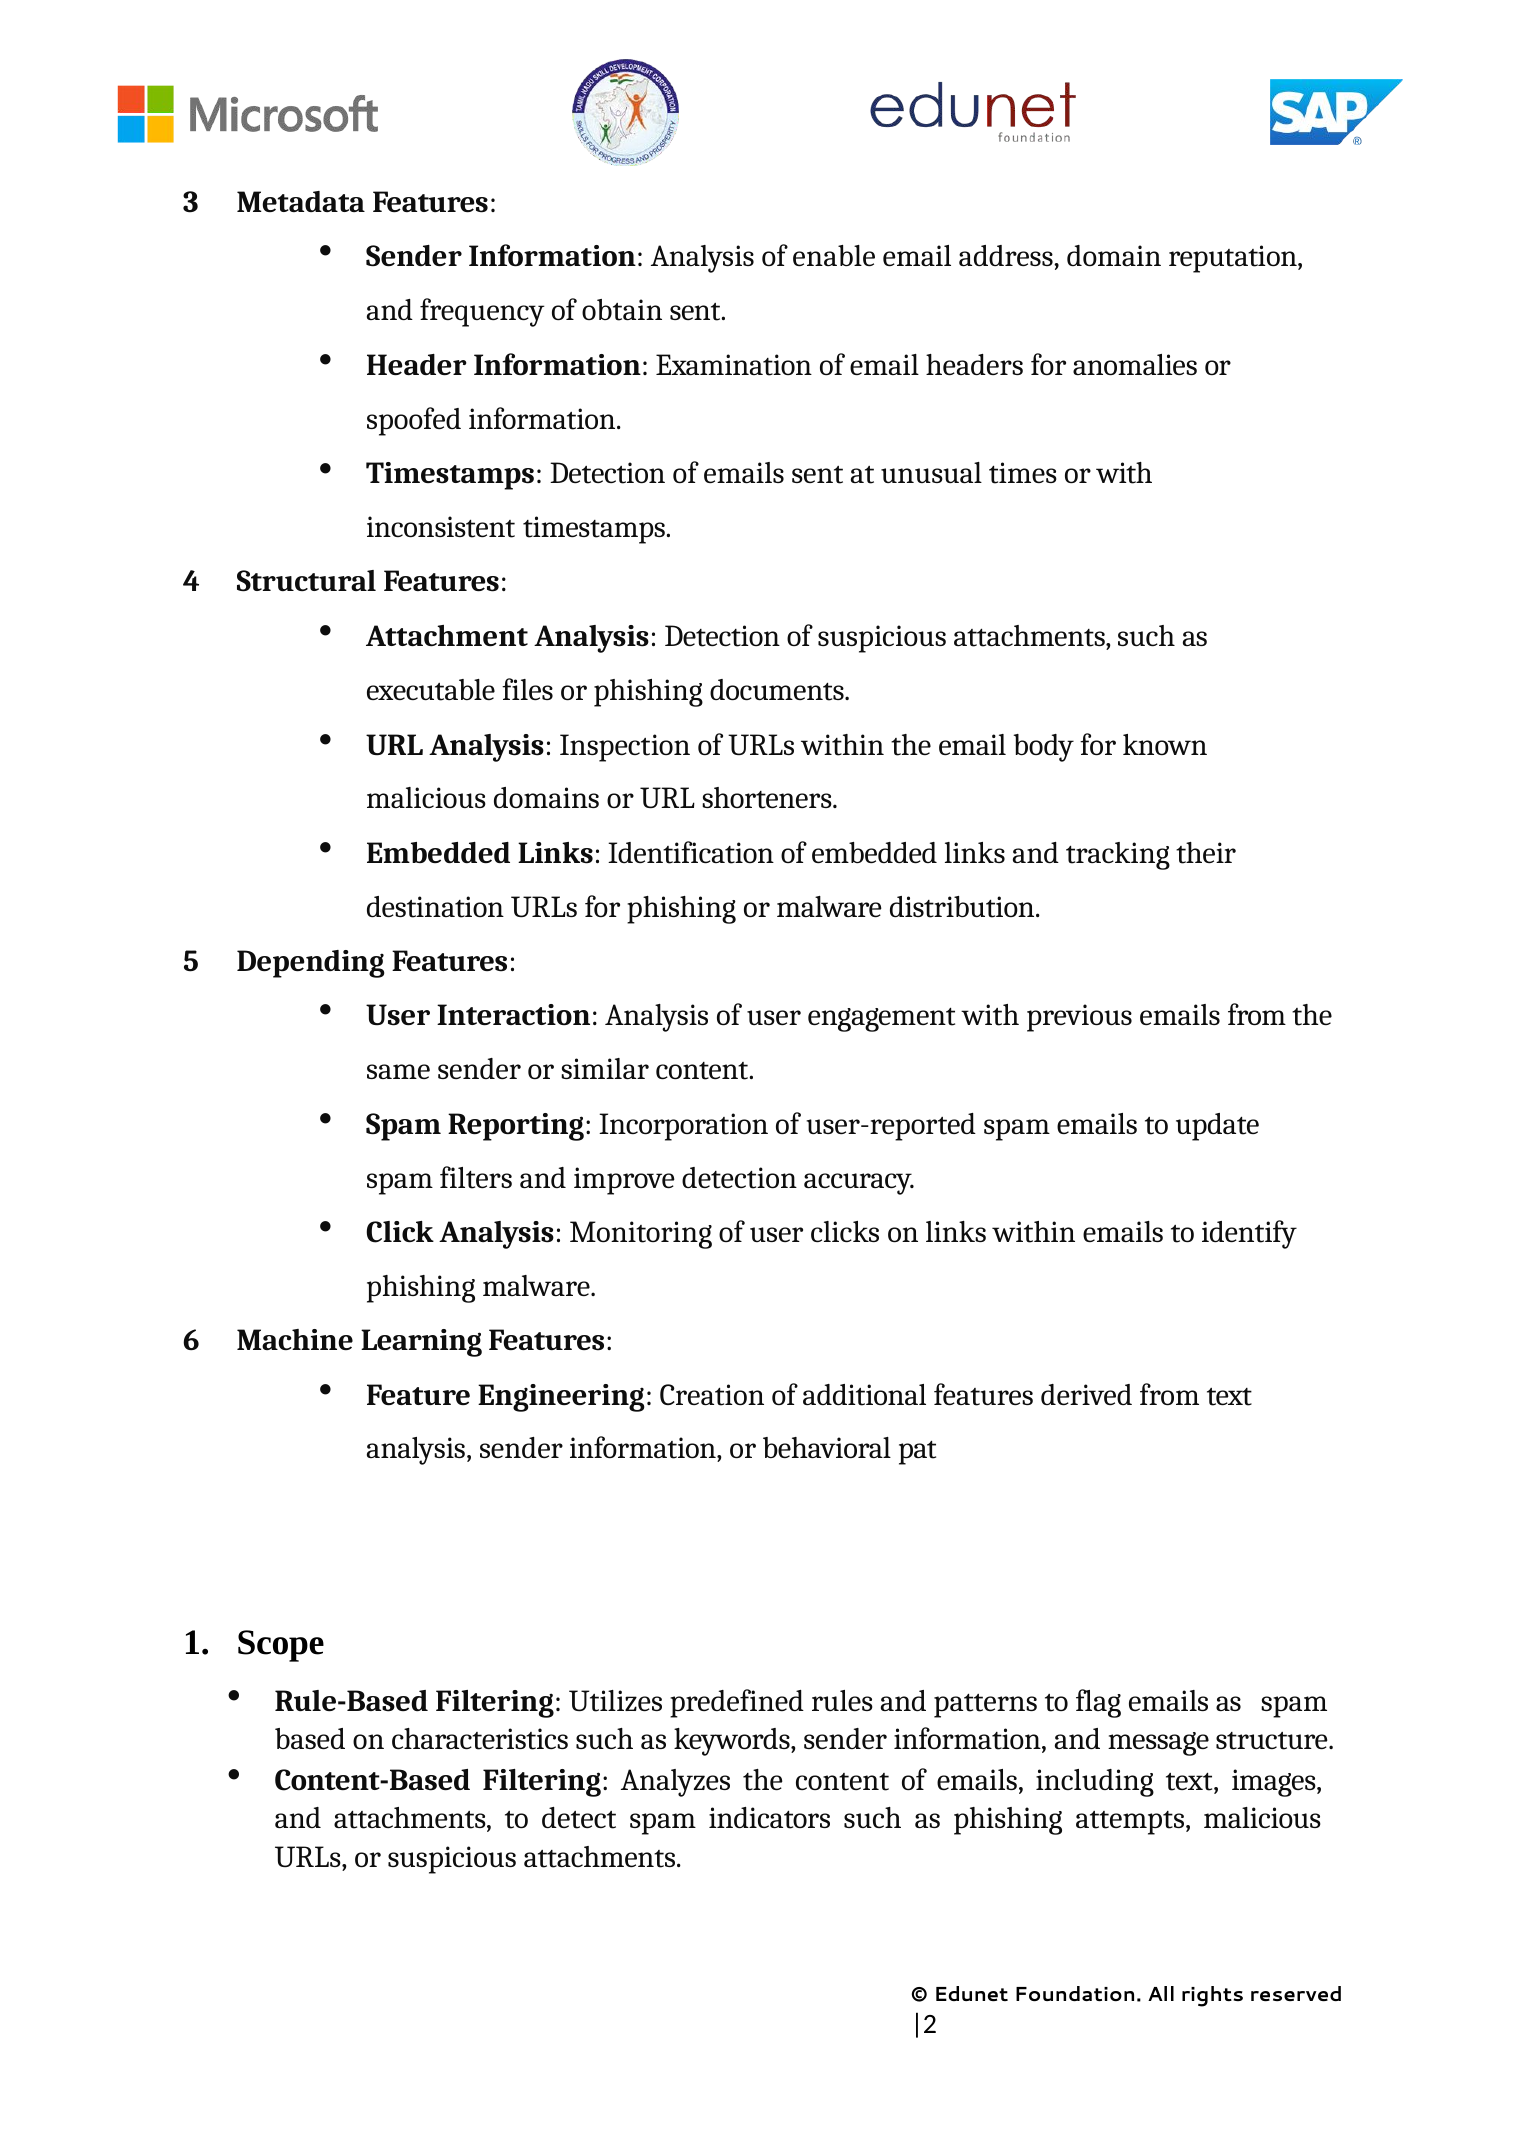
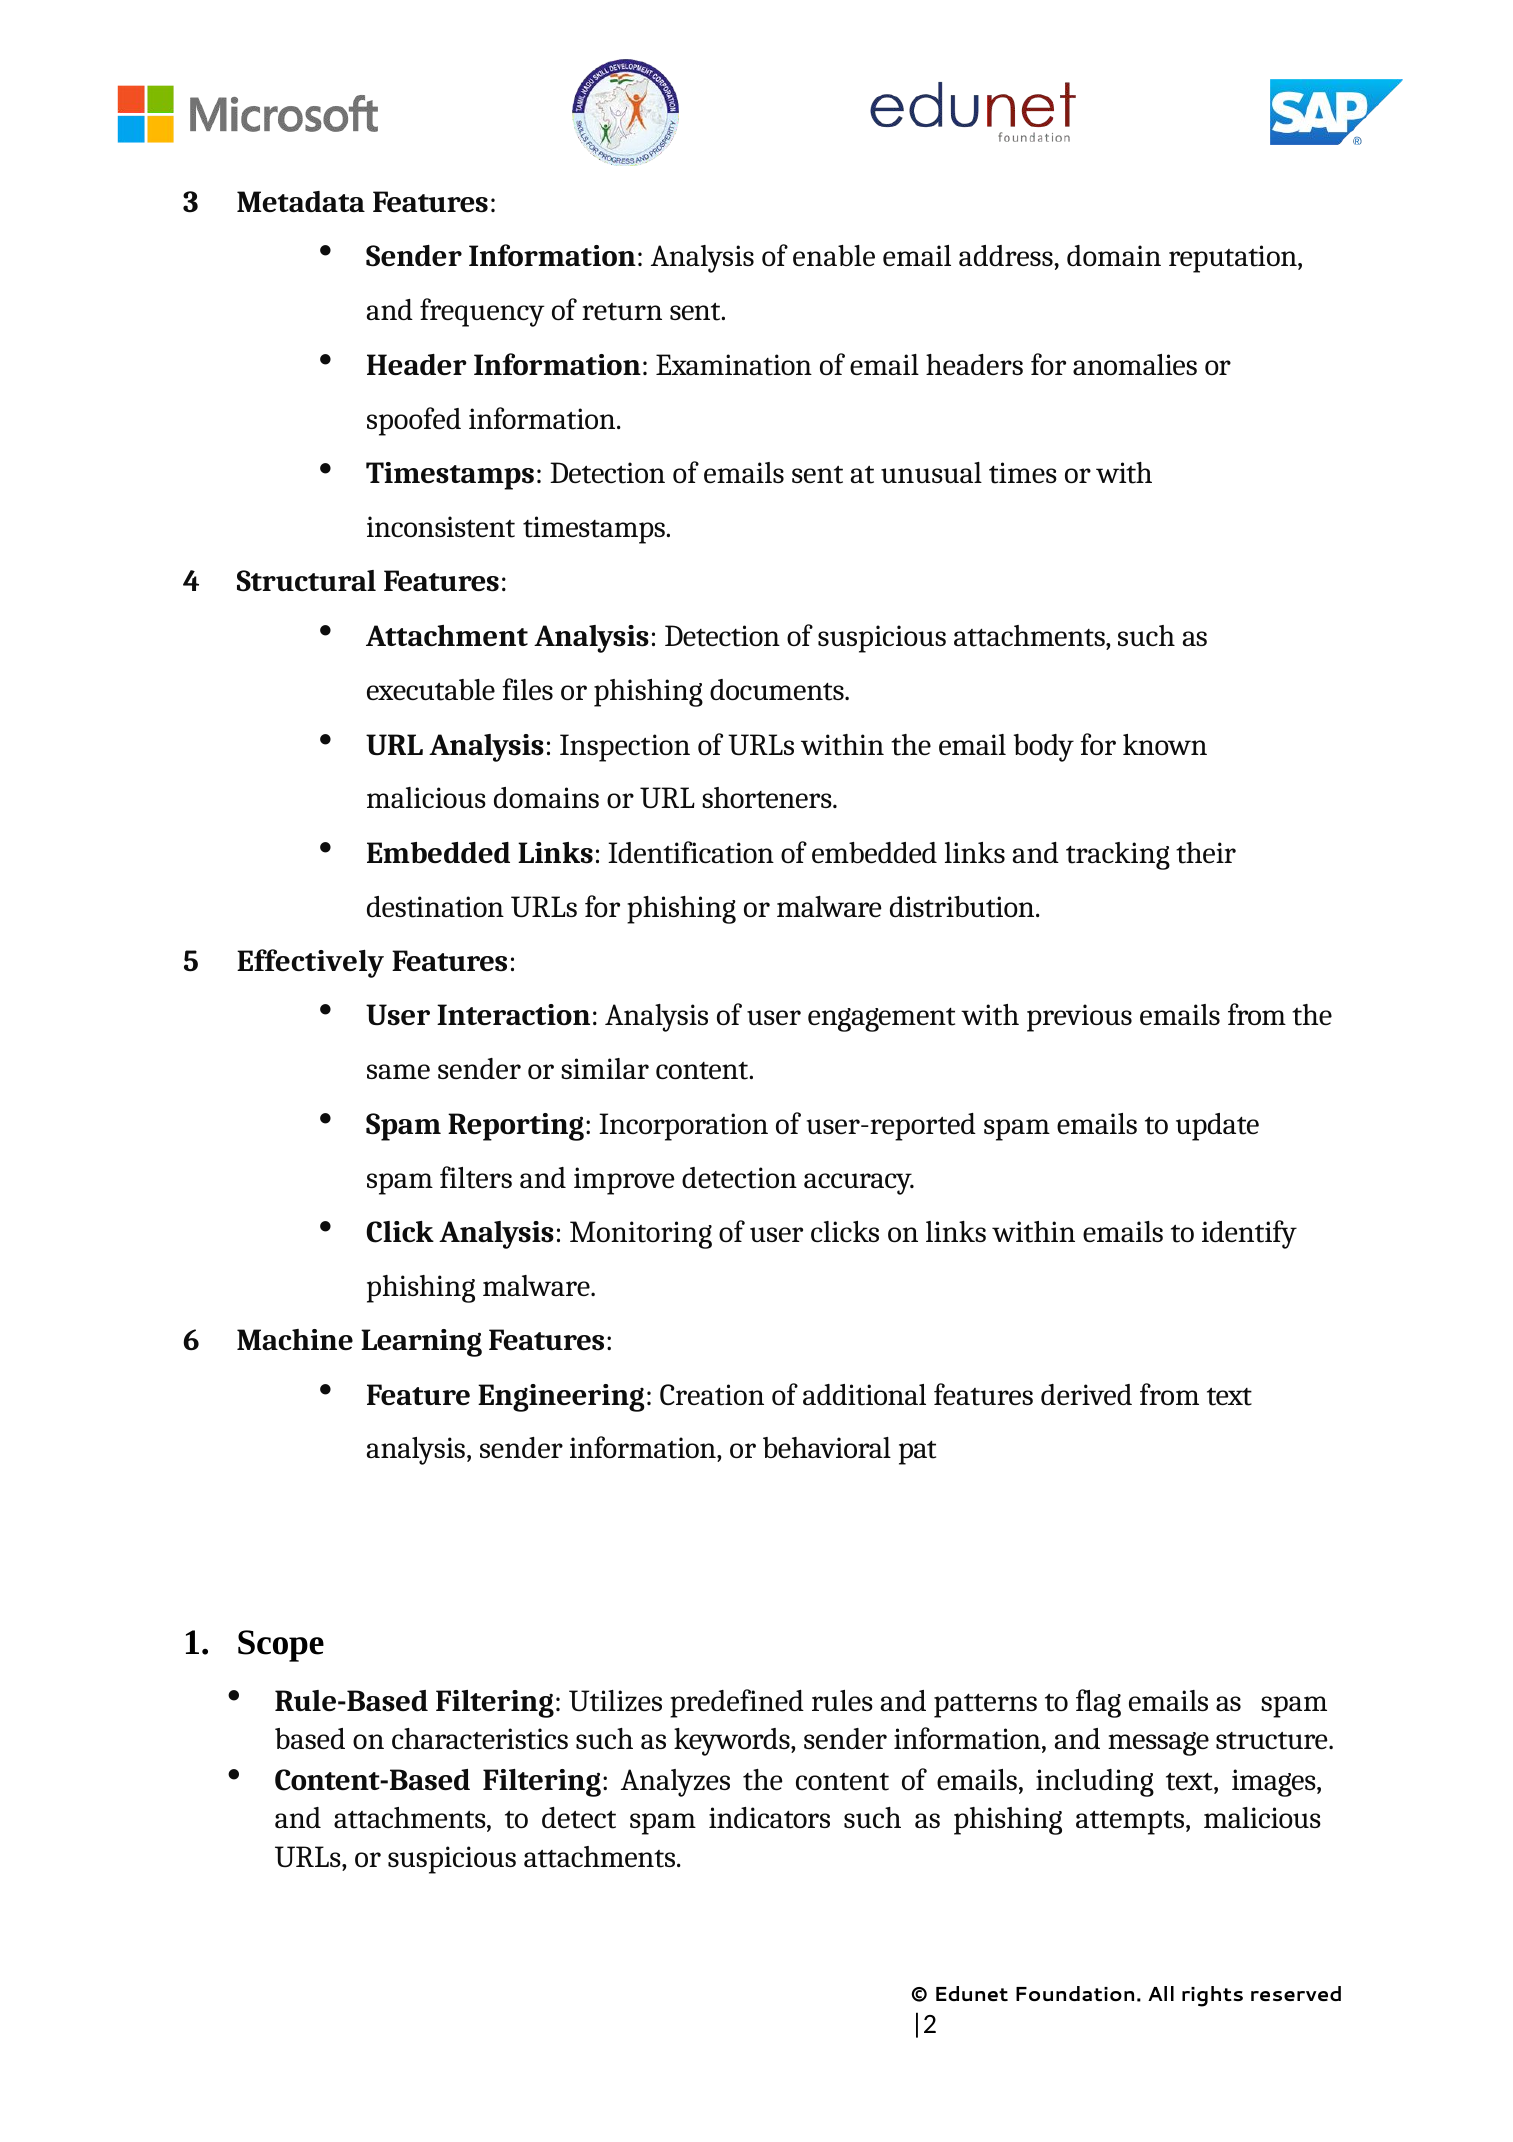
obtain: obtain -> return
Depending: Depending -> Effectively
